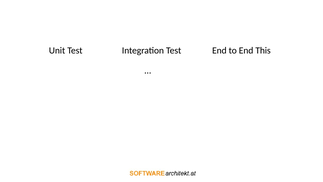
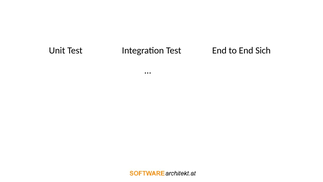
This: This -> Sich
